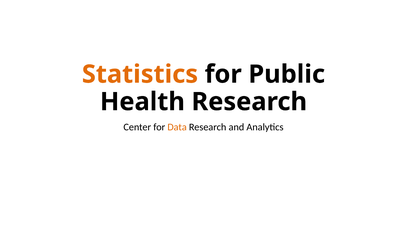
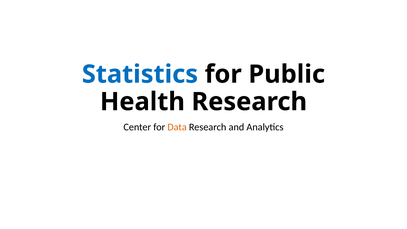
Statistics colour: orange -> blue
